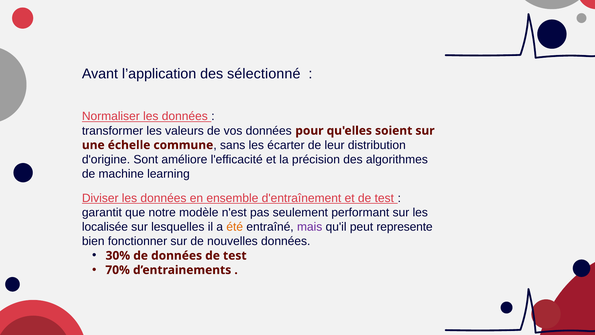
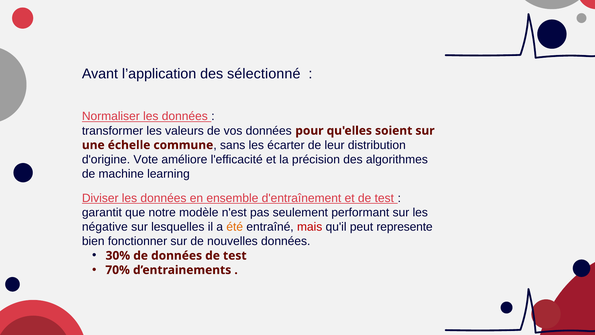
Sont: Sont -> Vote
localisée: localisée -> négative
mais colour: purple -> red
